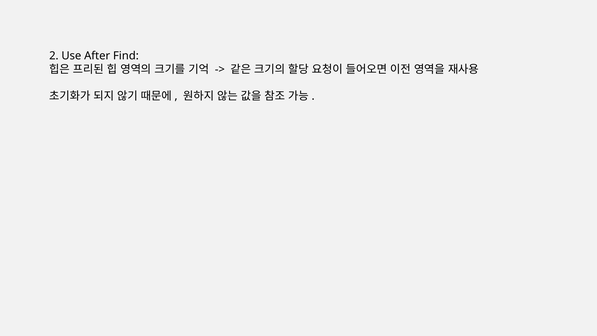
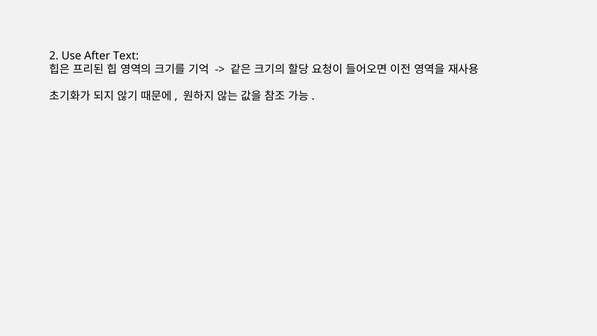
Find: Find -> Text
